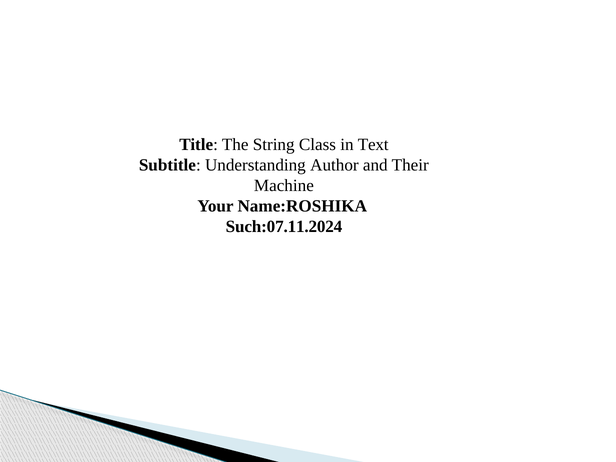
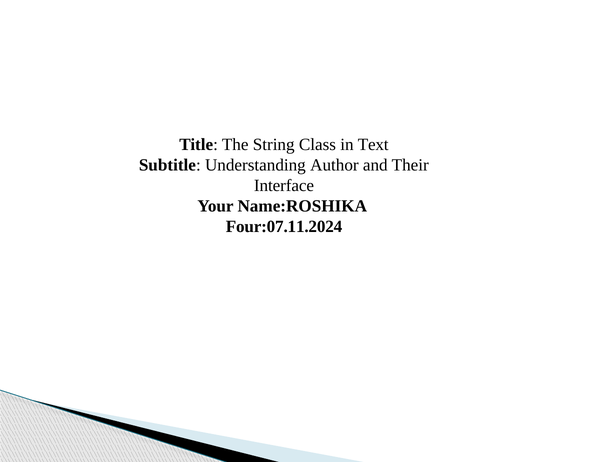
Machine: Machine -> Interface
Such:07.11.2024: Such:07.11.2024 -> Four:07.11.2024
